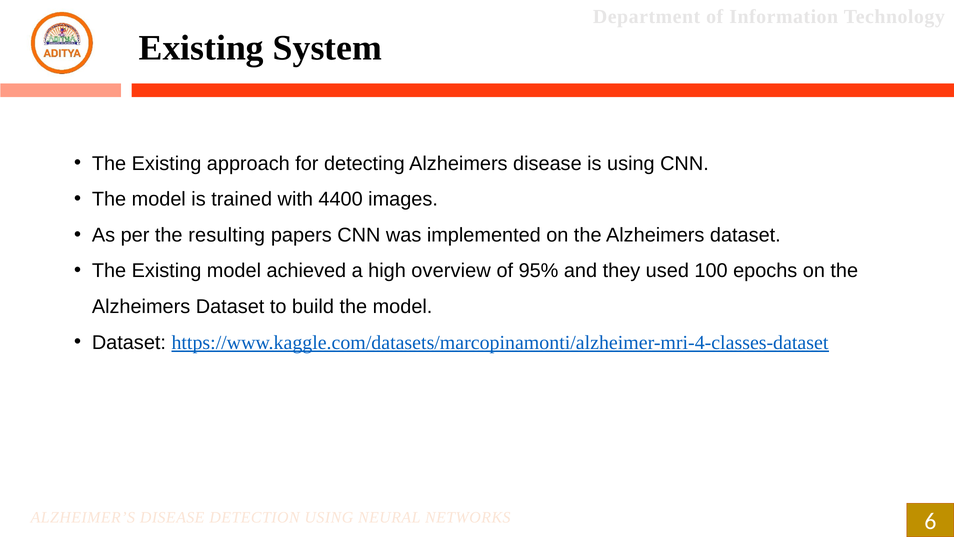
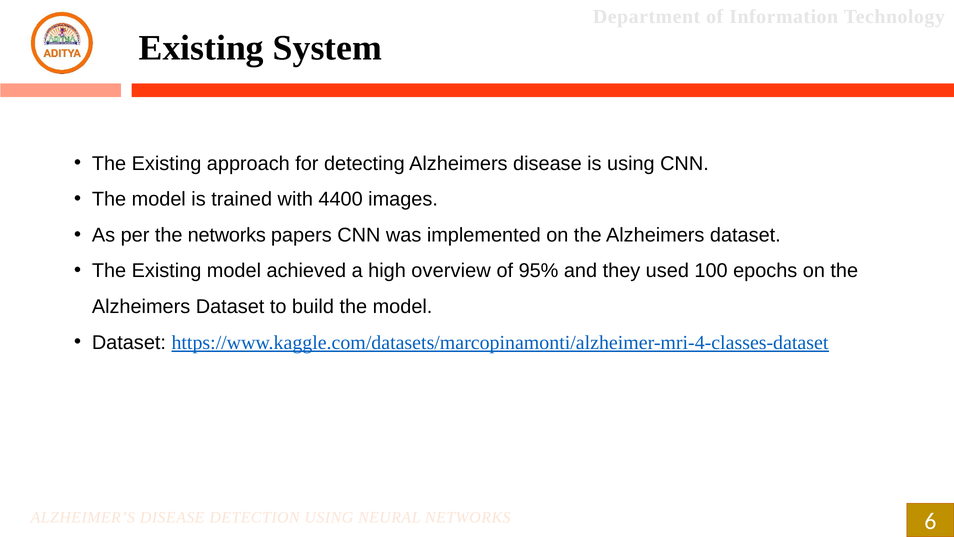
the resulting: resulting -> networks
